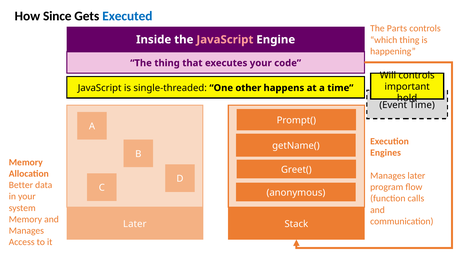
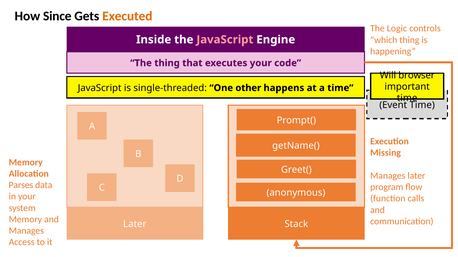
Executed colour: blue -> orange
Parts: Parts -> Logic
Will controls: controls -> browser
hold at (407, 98): hold -> time
Engines: Engines -> Missing
Better: Better -> Parses
